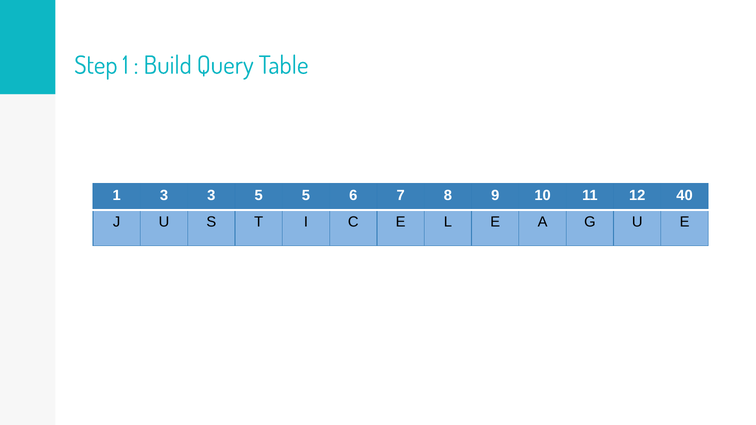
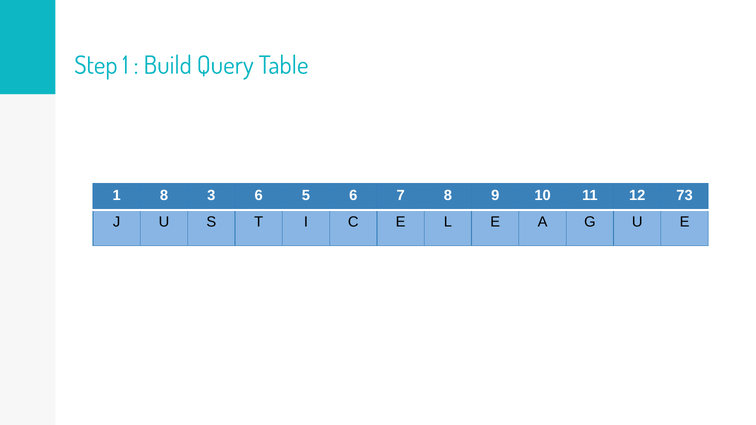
1 3: 3 -> 8
3 5: 5 -> 6
40: 40 -> 73
